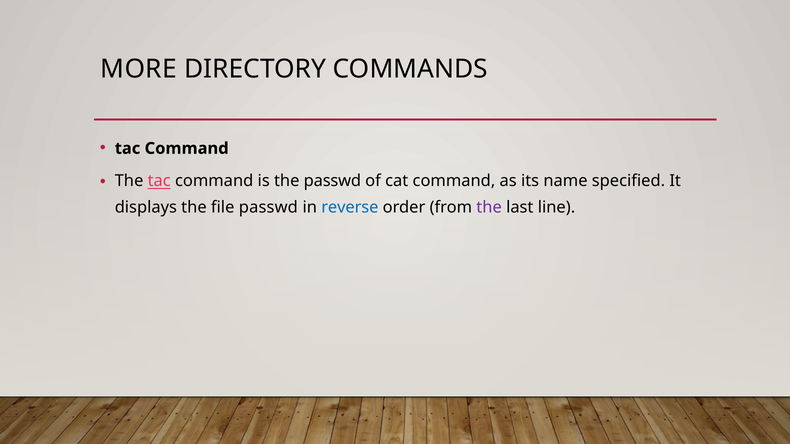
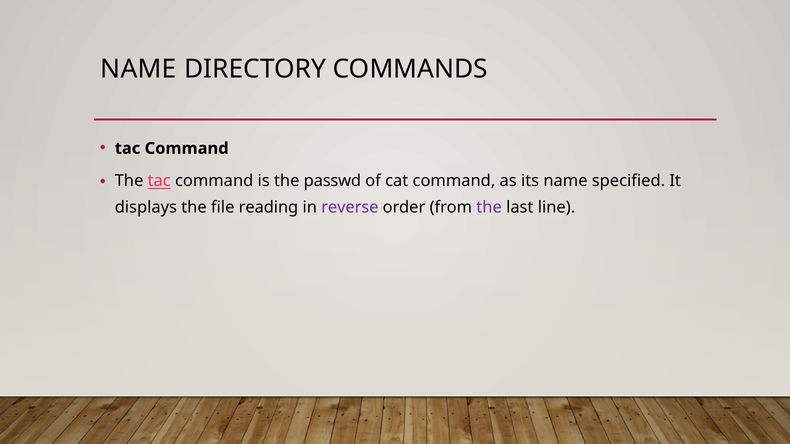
MORE at (139, 69): MORE -> NAME
file passwd: passwd -> reading
reverse colour: blue -> purple
